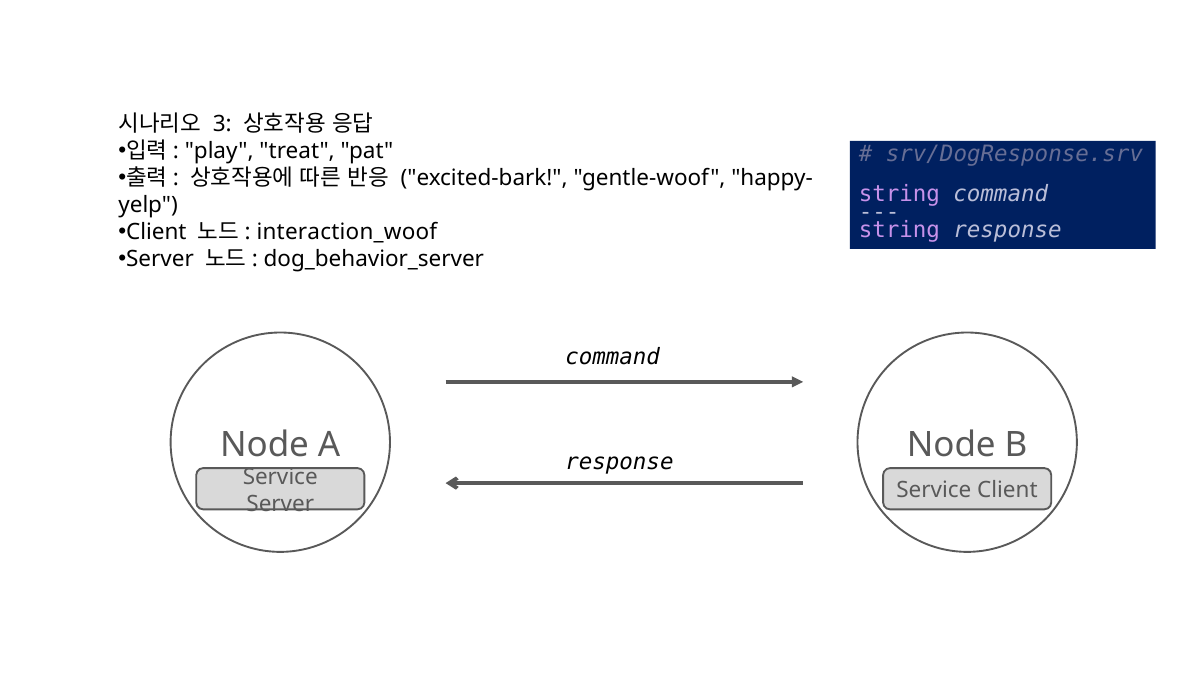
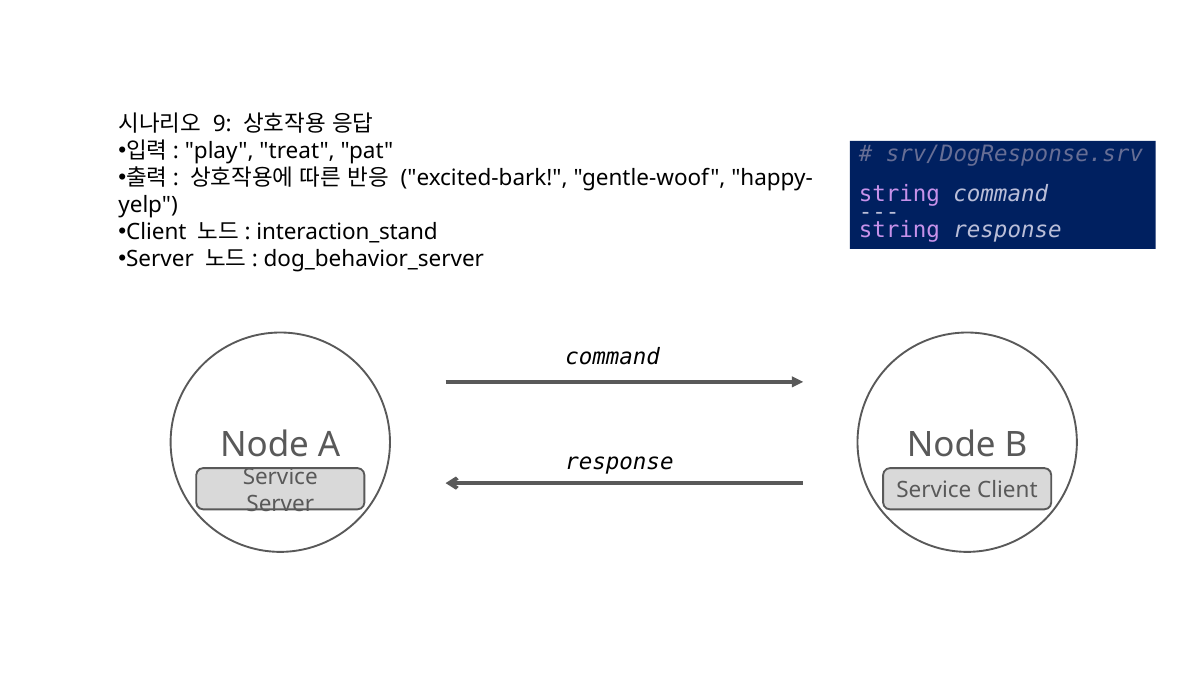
3: 3 -> 9
interaction_woof: interaction_woof -> interaction_stand
